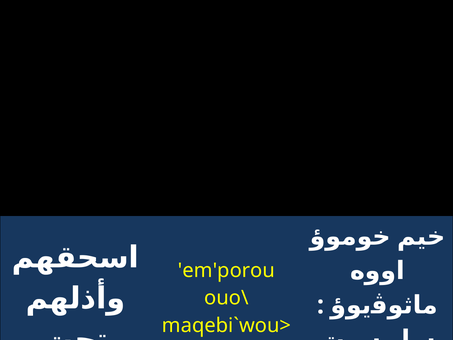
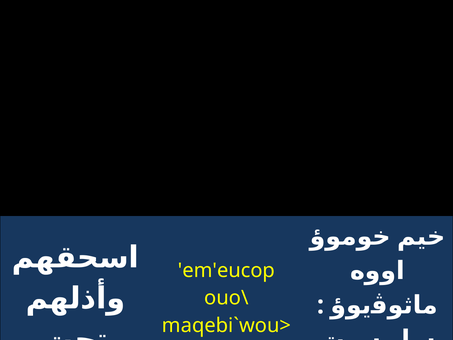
em'porou: em'porou -> em'eucop
